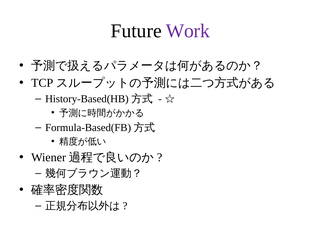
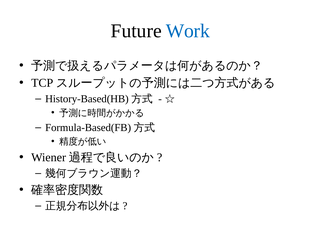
Work colour: purple -> blue
